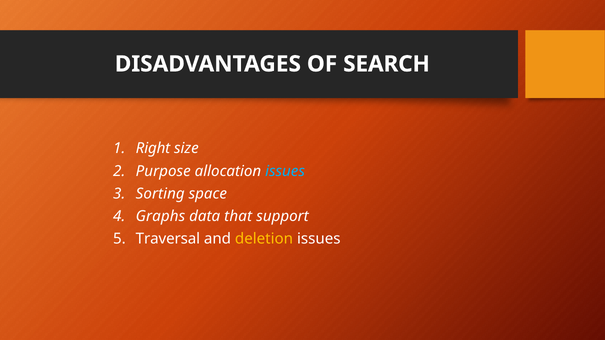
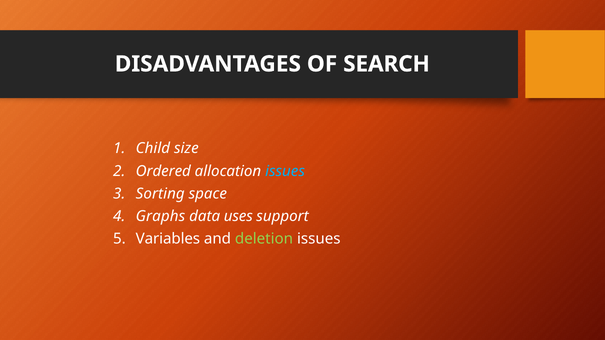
Right: Right -> Child
Purpose: Purpose -> Ordered
that: that -> uses
Traversal: Traversal -> Variables
deletion colour: yellow -> light green
